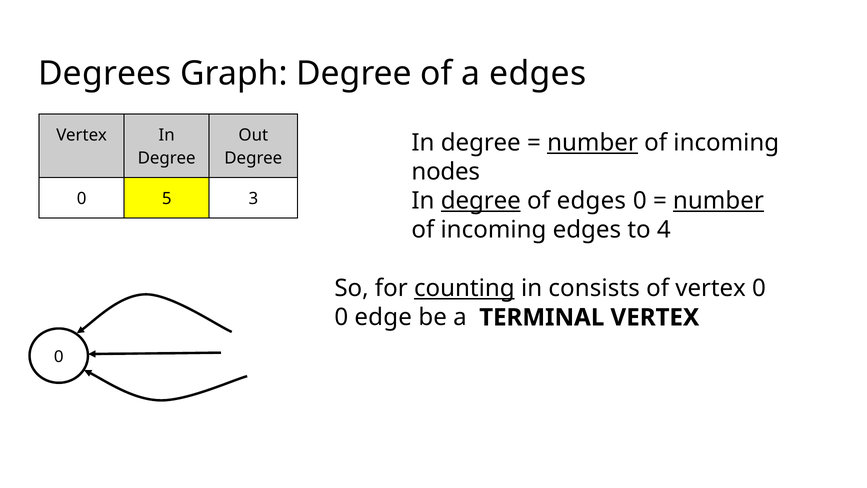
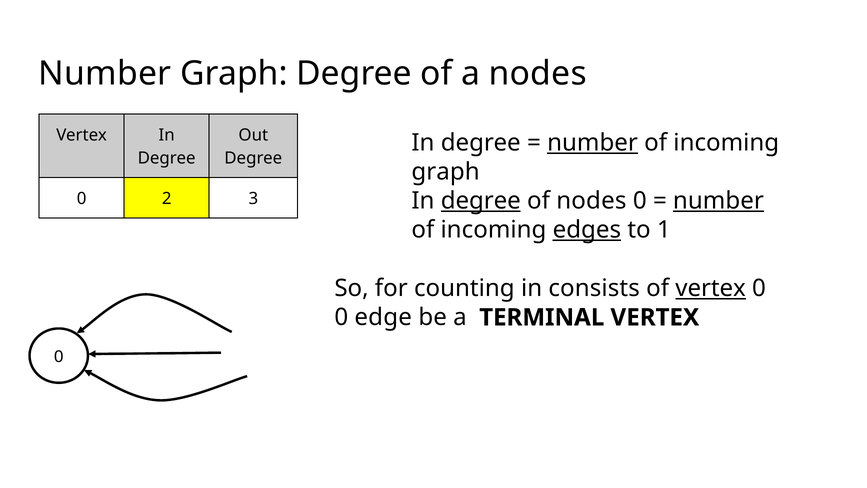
Degrees at (105, 73): Degrees -> Number
a edges: edges -> nodes
nodes at (446, 172): nodes -> graph
5: 5 -> 2
of edges: edges -> nodes
edges at (587, 230) underline: none -> present
4: 4 -> 1
counting underline: present -> none
vertex at (711, 288) underline: none -> present
